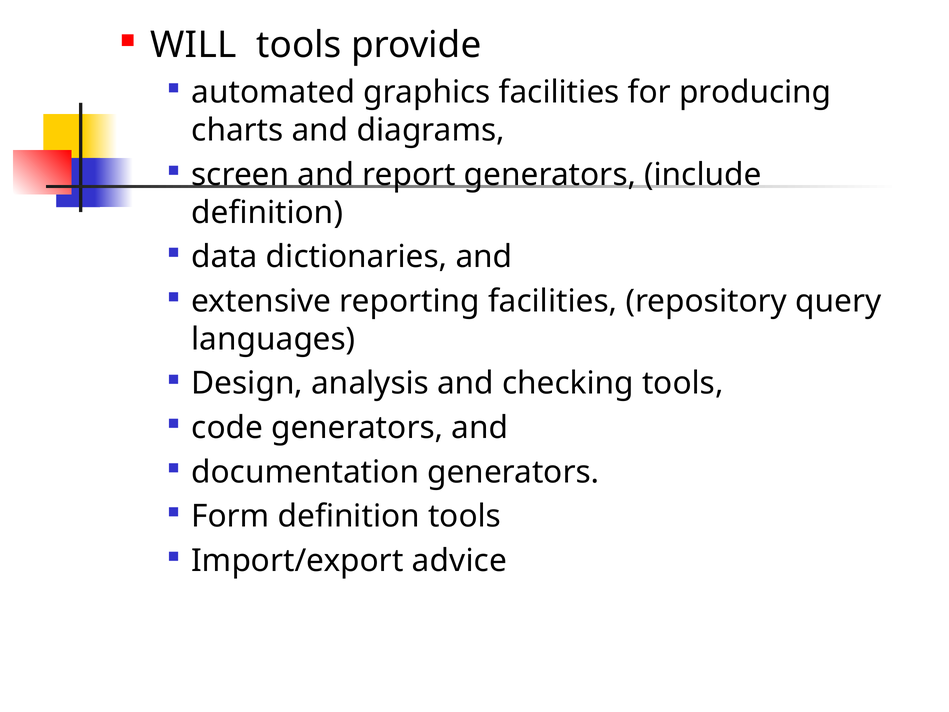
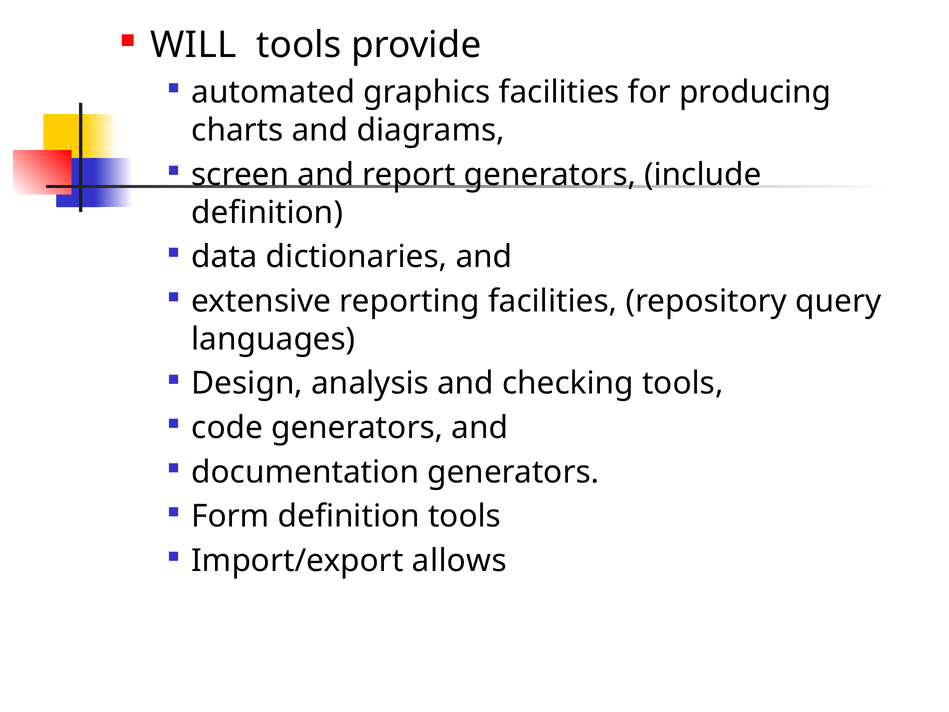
advice: advice -> allows
